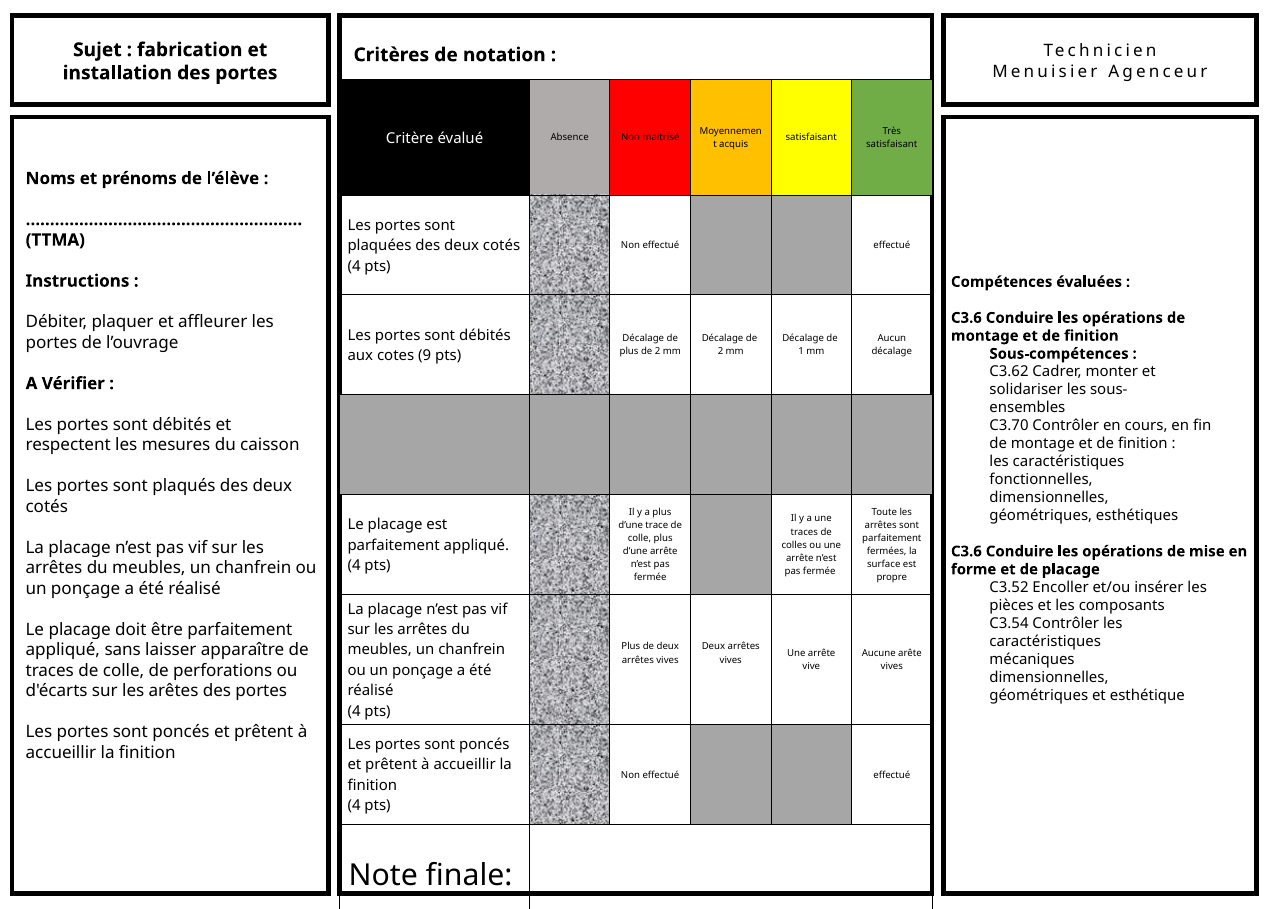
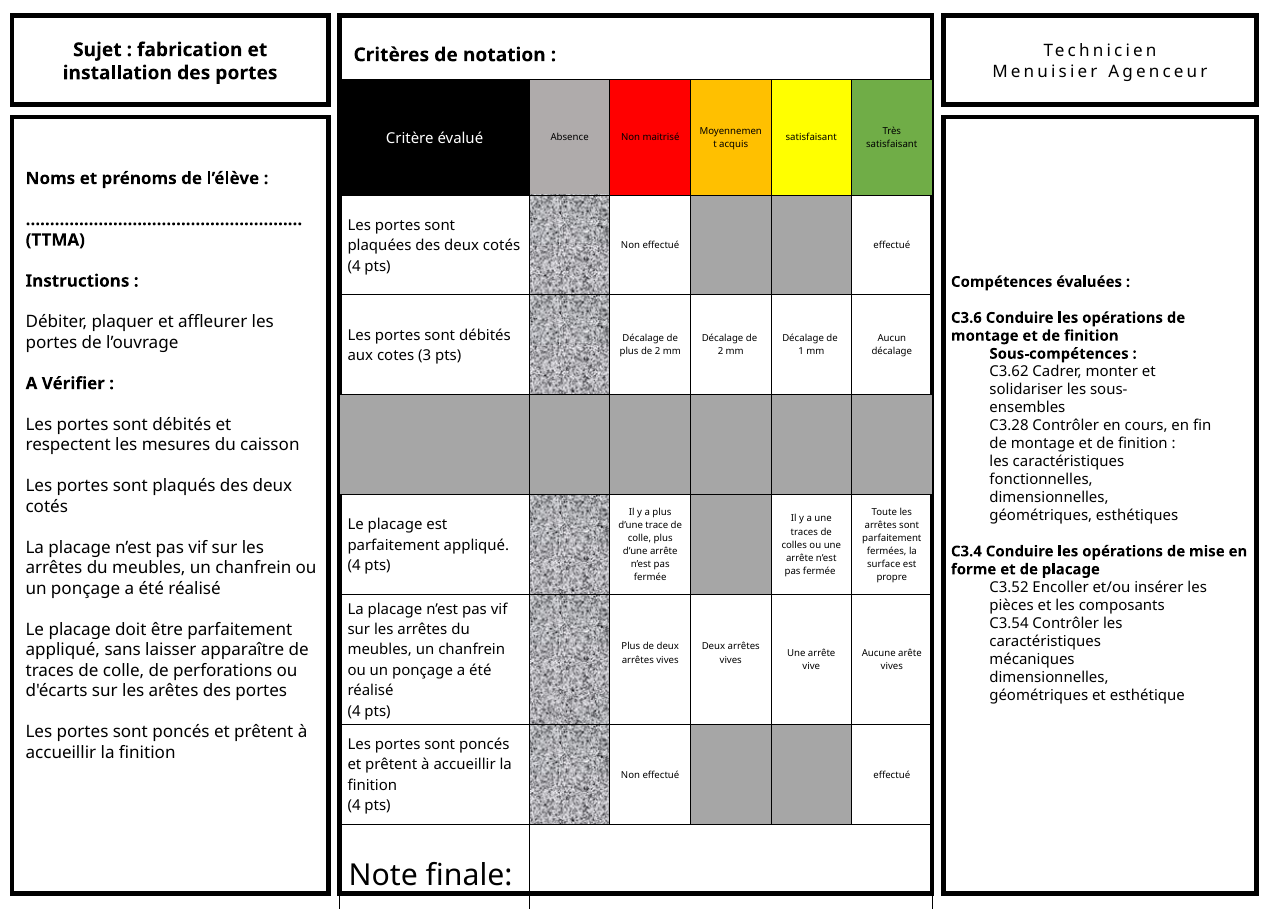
9: 9 -> 3
C3.70: C3.70 -> C3.28
C3.6 at (966, 551): C3.6 -> C3.4
